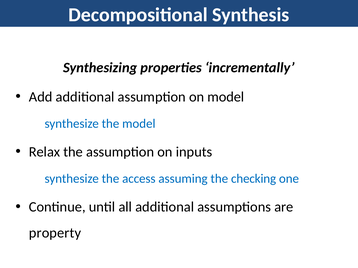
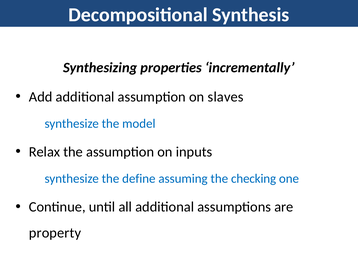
on model: model -> slaves
access: access -> define
